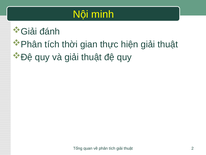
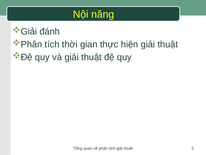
minh: minh -> năng
